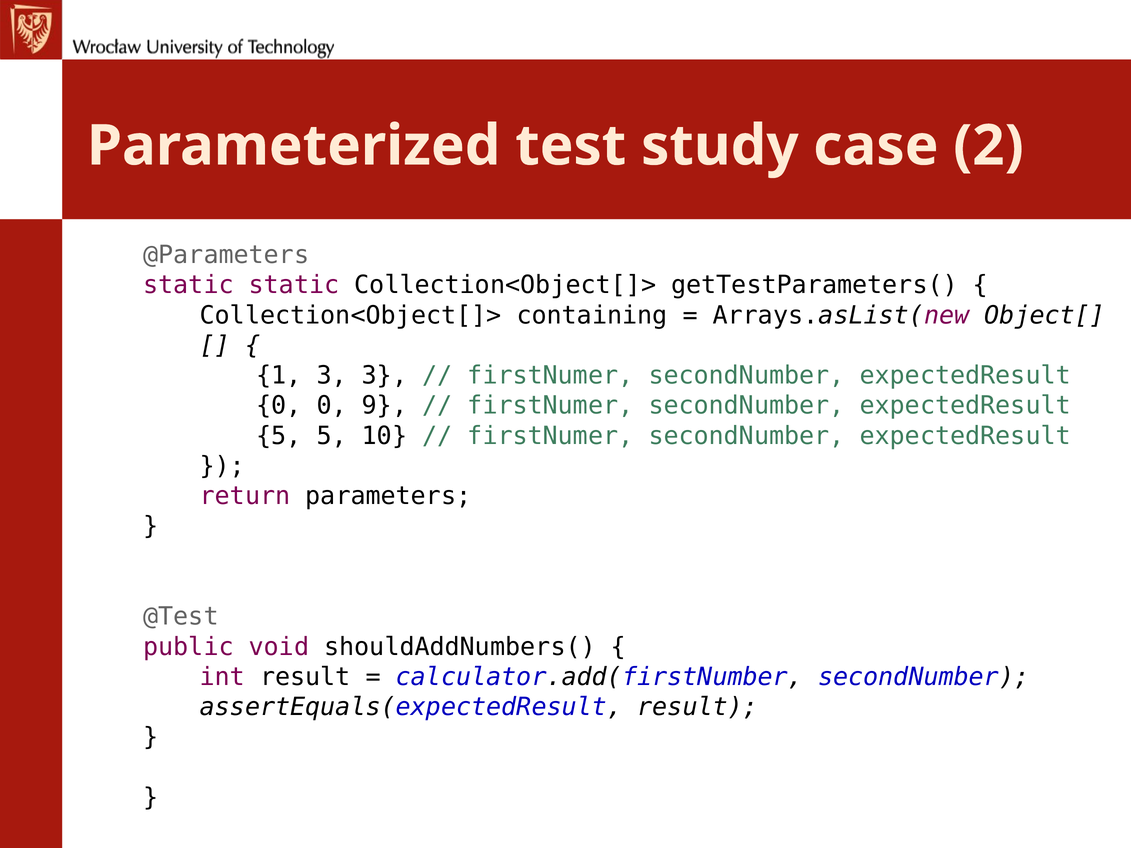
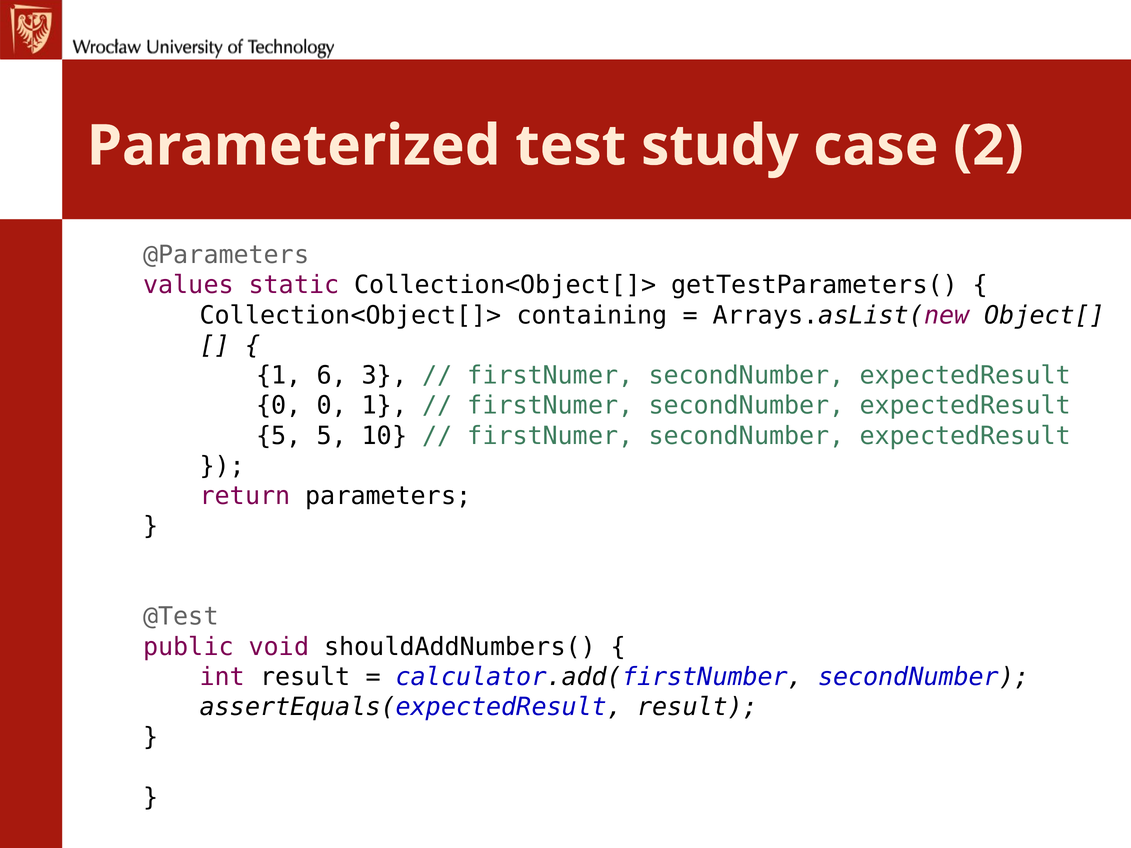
static at (189, 285): static -> values
1 3: 3 -> 6
0 9: 9 -> 1
